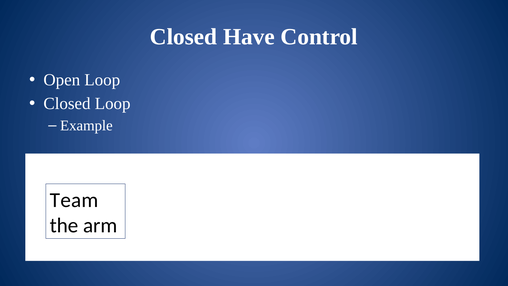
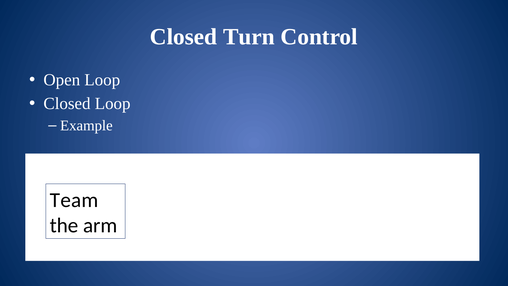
Have: Have -> Turn
